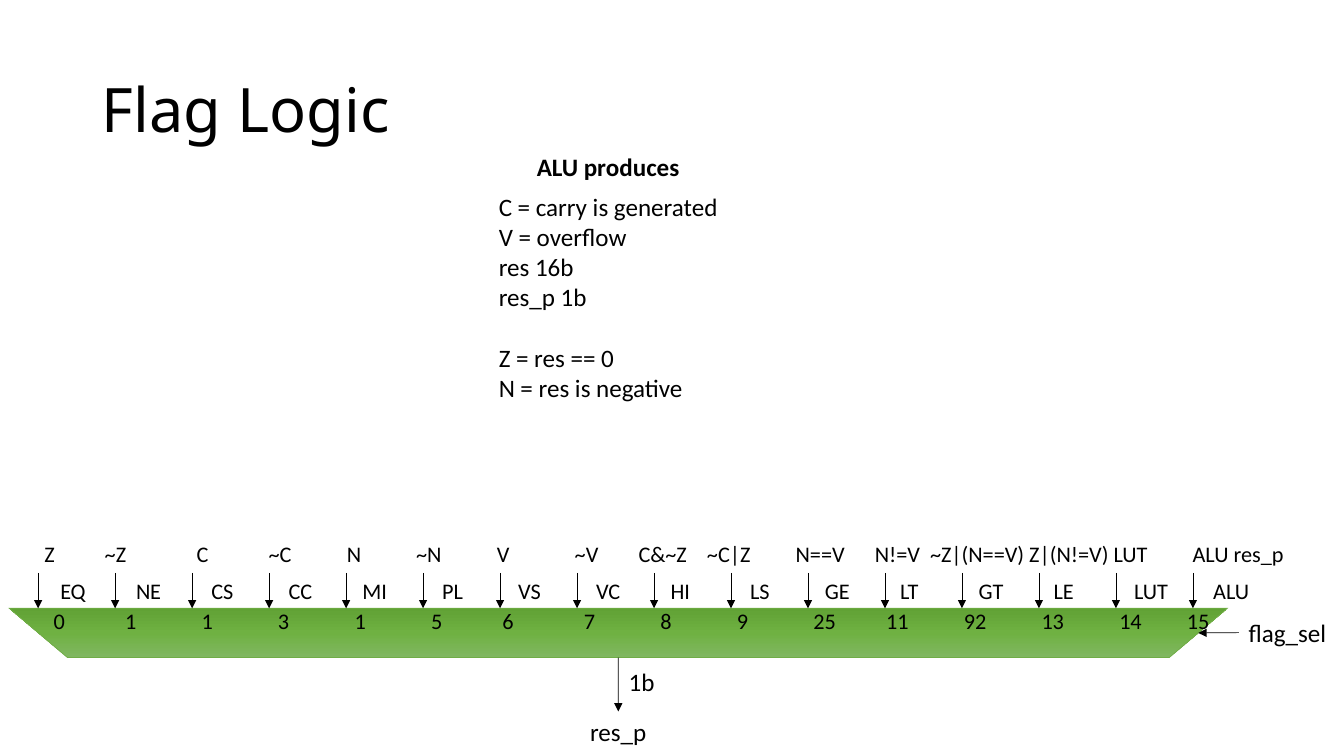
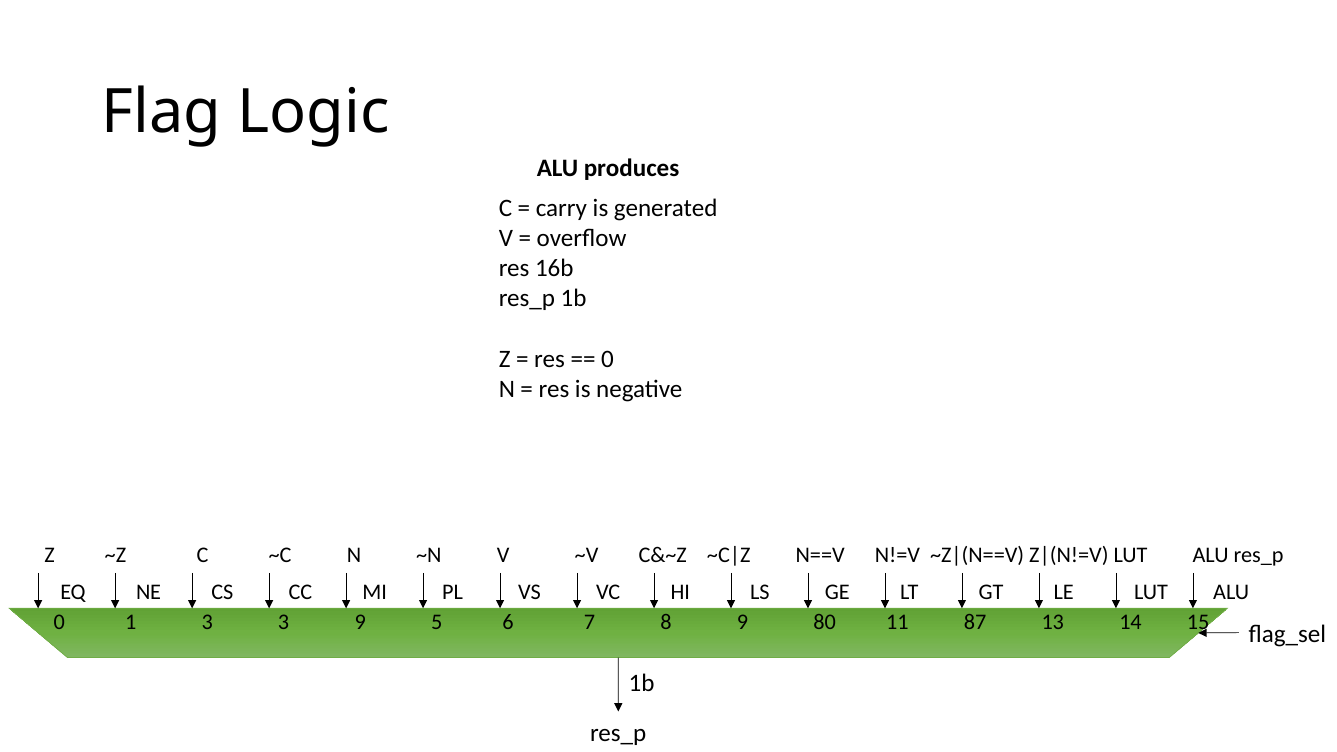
1 1: 1 -> 3
3 1: 1 -> 9
25: 25 -> 80
92: 92 -> 87
